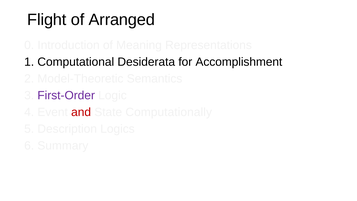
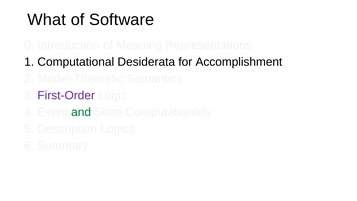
Flight: Flight -> What
Arranged: Arranged -> Software
and colour: red -> green
